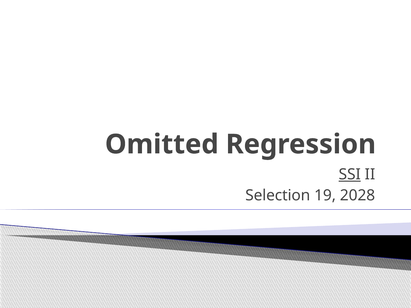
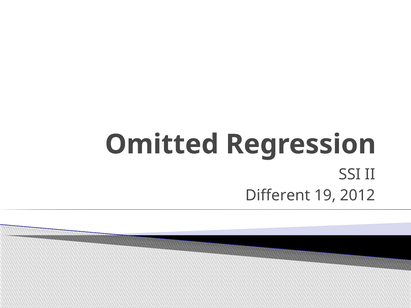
SSI underline: present -> none
Selection: Selection -> Different
2028: 2028 -> 2012
